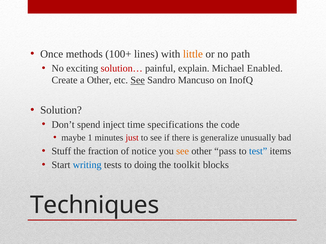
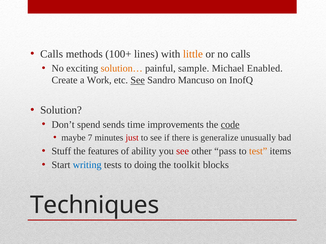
Once at (52, 54): Once -> Calls
no path: path -> calls
solution… colour: red -> orange
explain: explain -> sample
a Other: Other -> Work
inject: inject -> sends
specifications: specifications -> improvements
code underline: none -> present
1: 1 -> 7
fraction: fraction -> features
notice: notice -> ability
see at (183, 151) colour: orange -> red
test colour: blue -> orange
